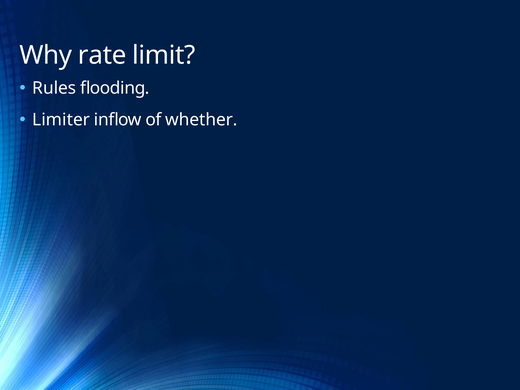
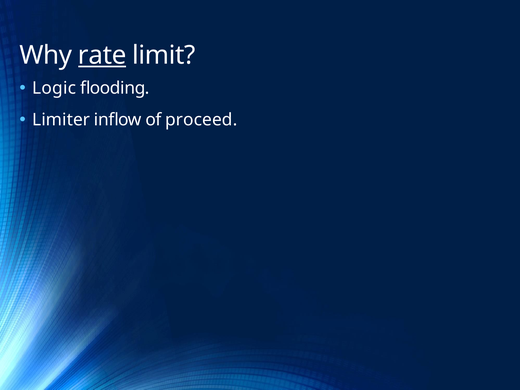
rate underline: none -> present
Rules: Rules -> Logic
whether: whether -> proceed
